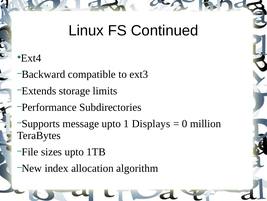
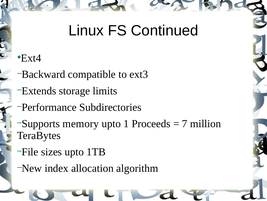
message: message -> memory
Displays: Displays -> Proceeds
0: 0 -> 7
